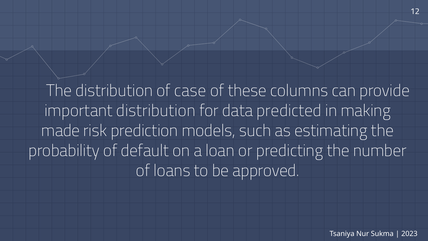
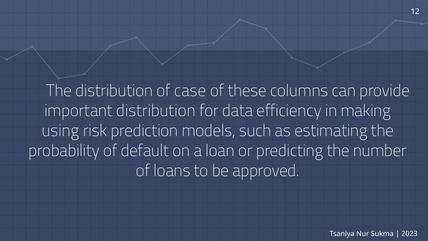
predicted: predicted -> efficiency
made: made -> using
